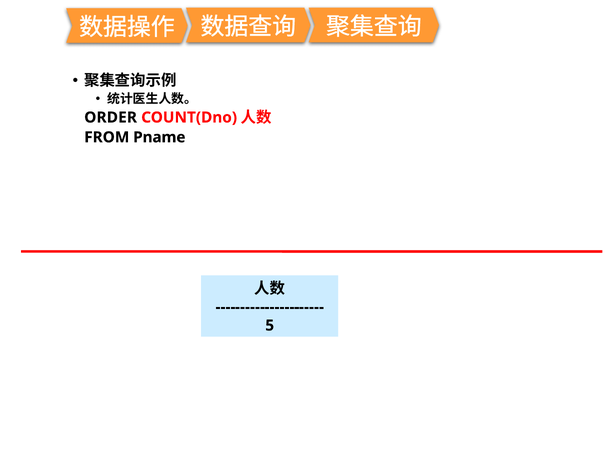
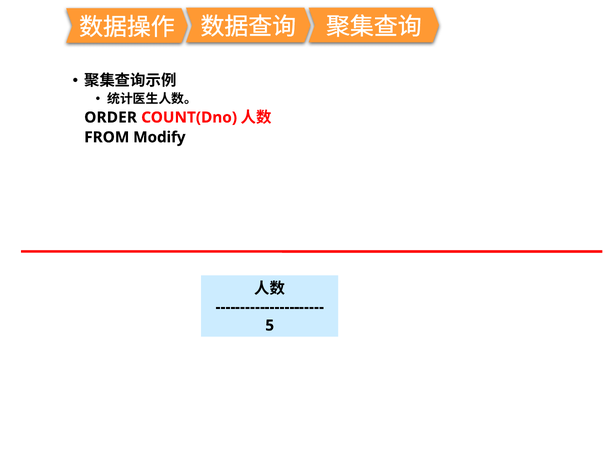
Pname: Pname -> Modify
